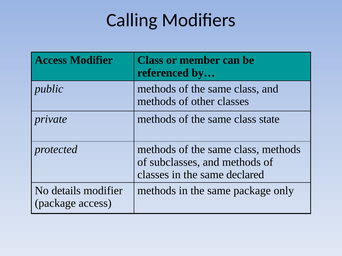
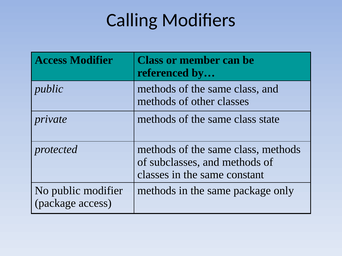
declared: declared -> constant
No details: details -> public
